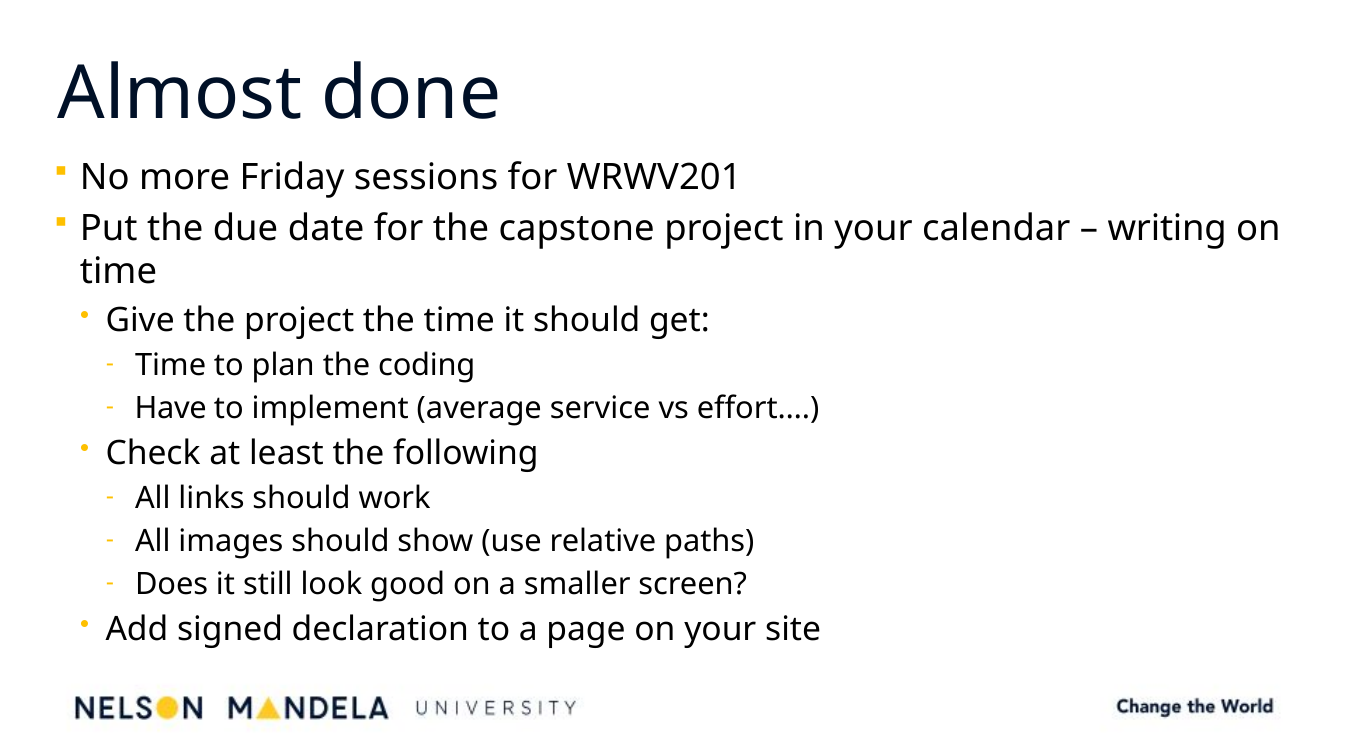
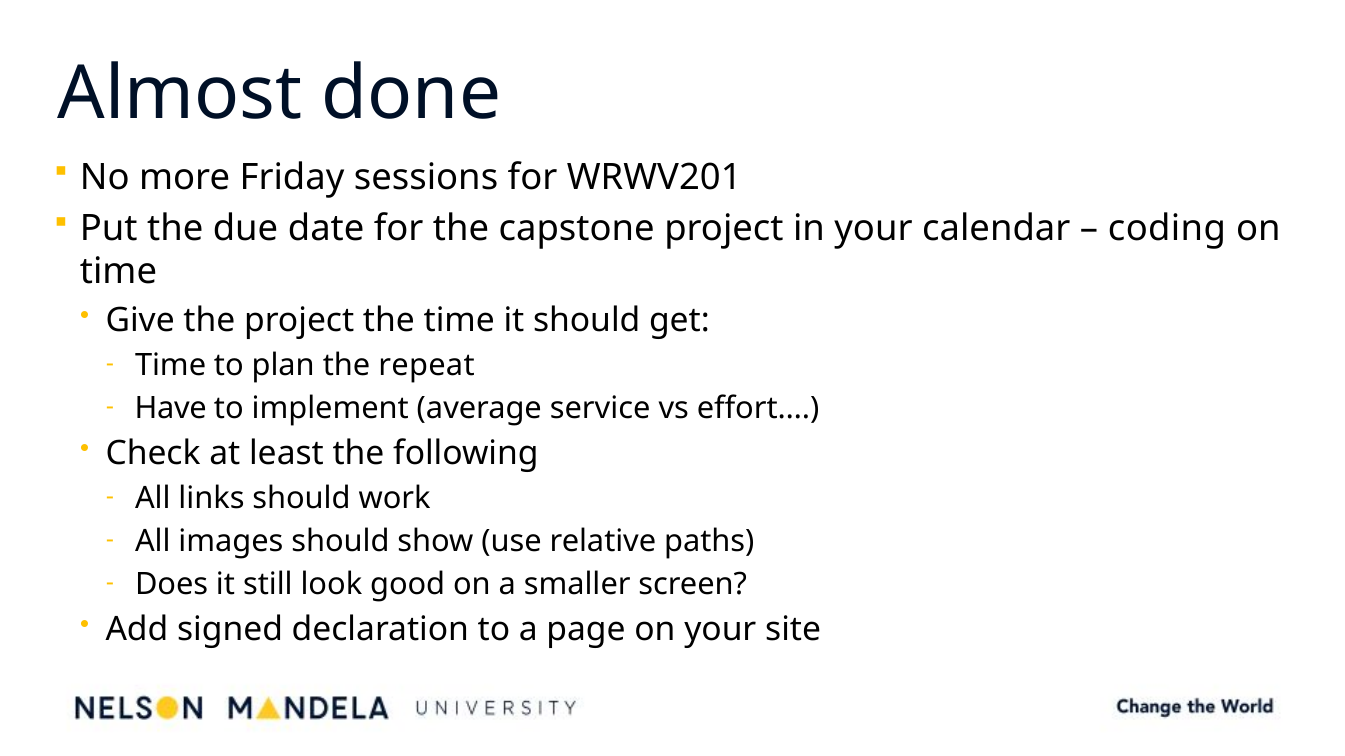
writing: writing -> coding
coding: coding -> repeat
